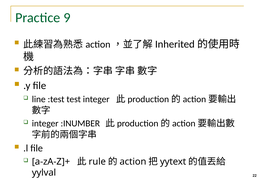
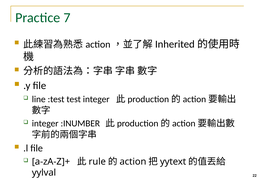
9: 9 -> 7
